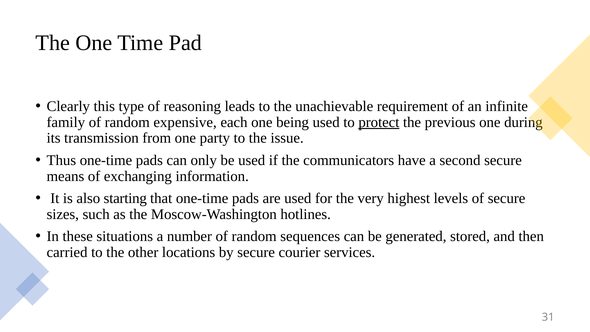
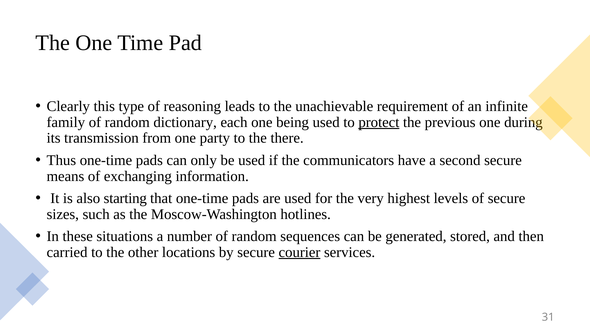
expensive: expensive -> dictionary
issue: issue -> there
courier underline: none -> present
